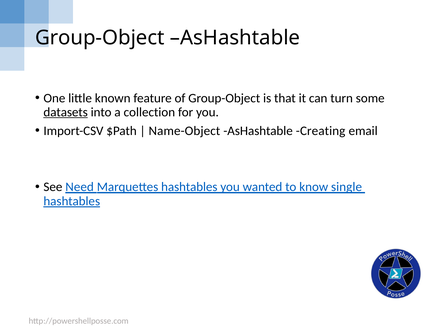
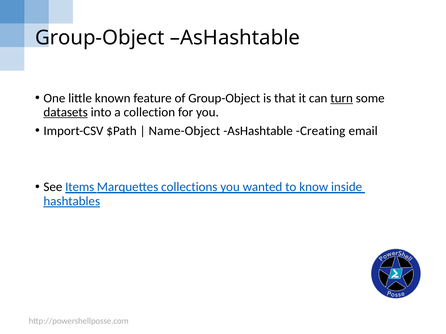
turn underline: none -> present
Need: Need -> Items
Marquettes hashtables: hashtables -> collections
single: single -> inside
